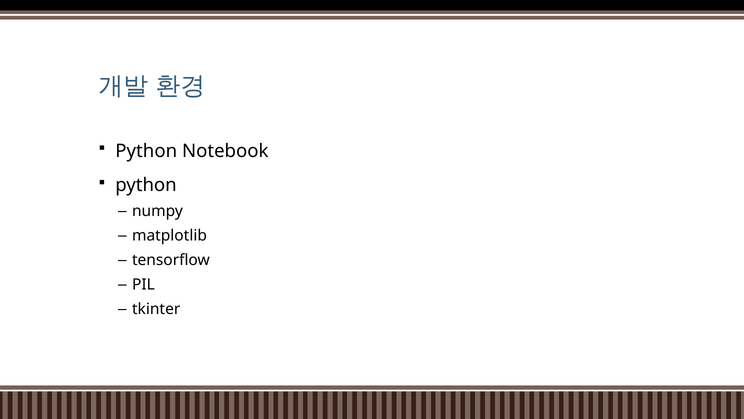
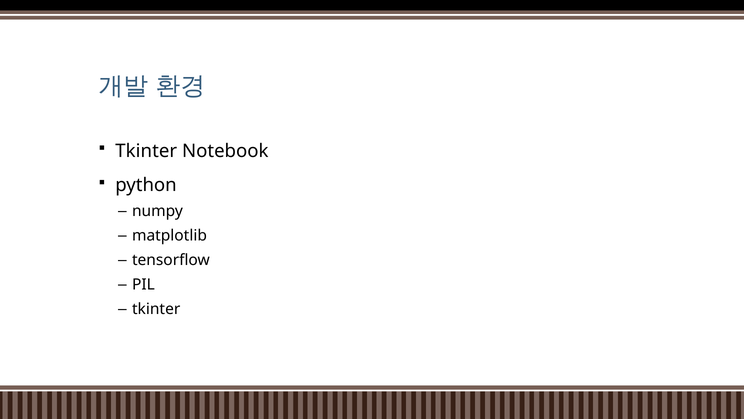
Python at (146, 151): Python -> Tkinter
